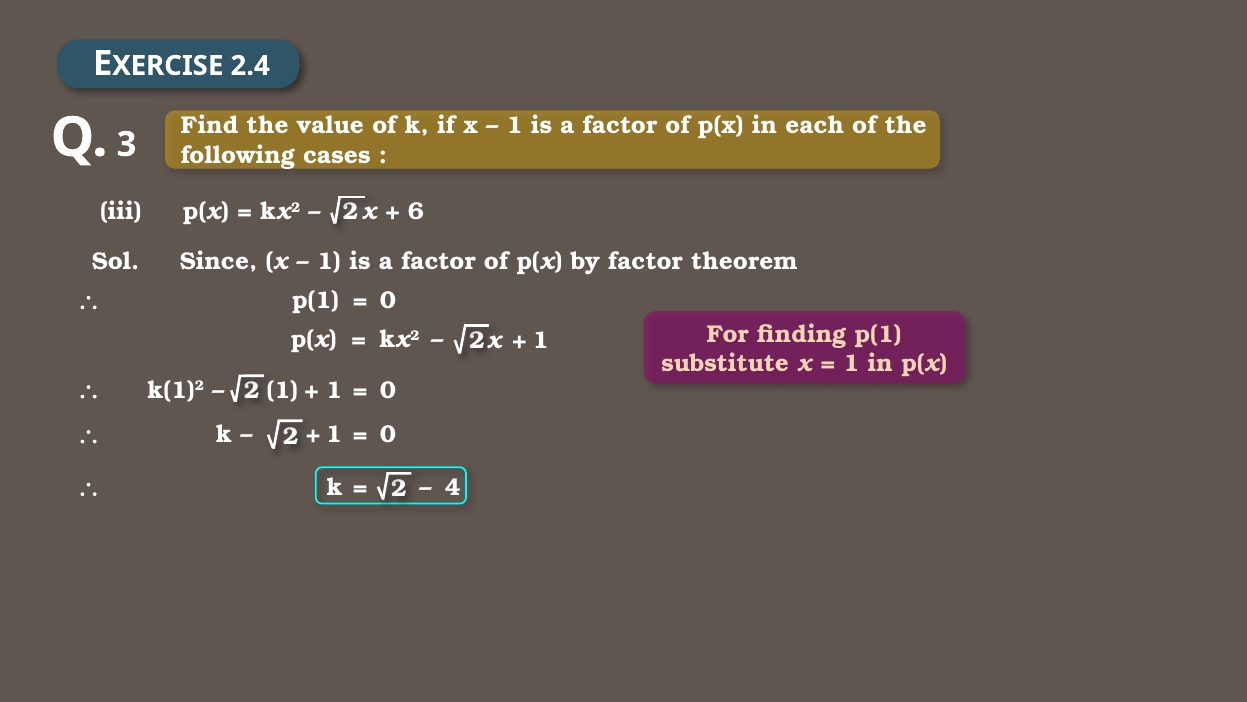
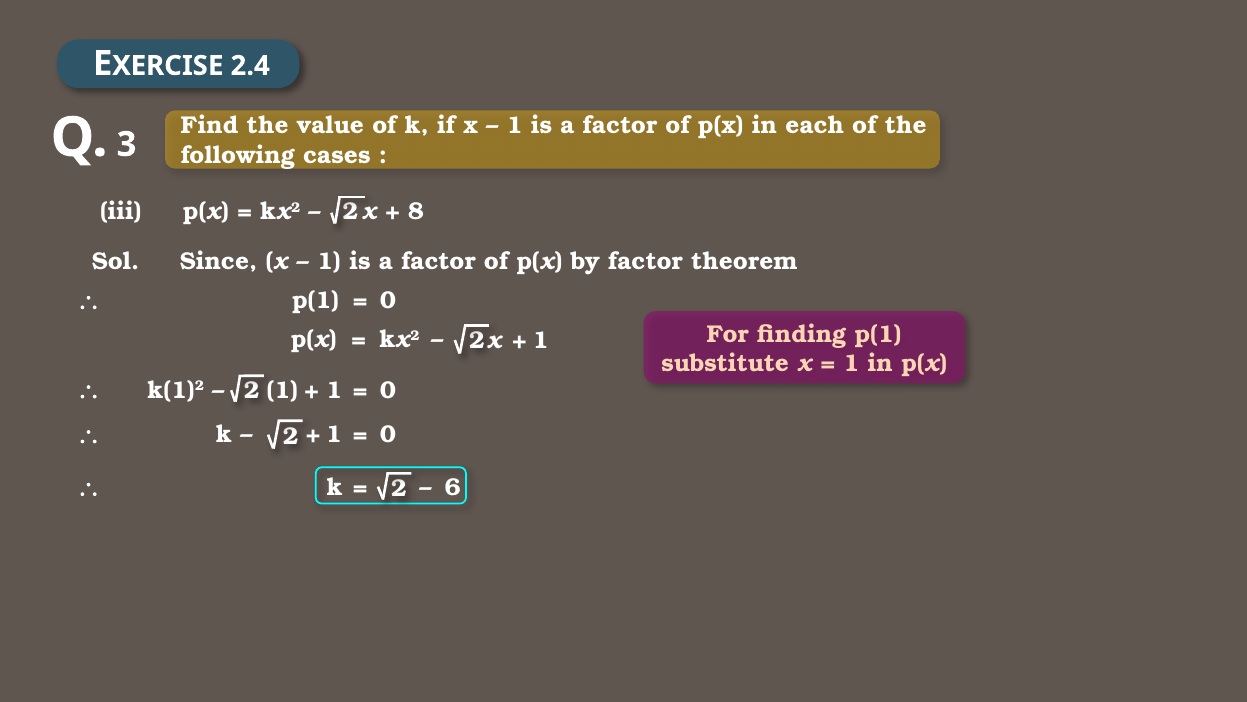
6: 6 -> 8
4: 4 -> 6
